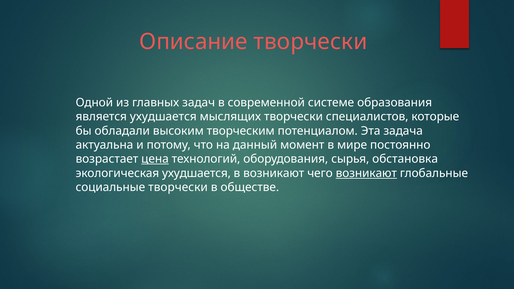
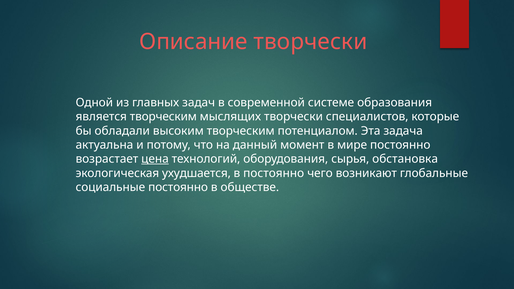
является ухудшается: ухудшается -> творческим
в возникают: возникают -> постоянно
возникают at (366, 173) underline: present -> none
социальные творчески: творчески -> постоянно
